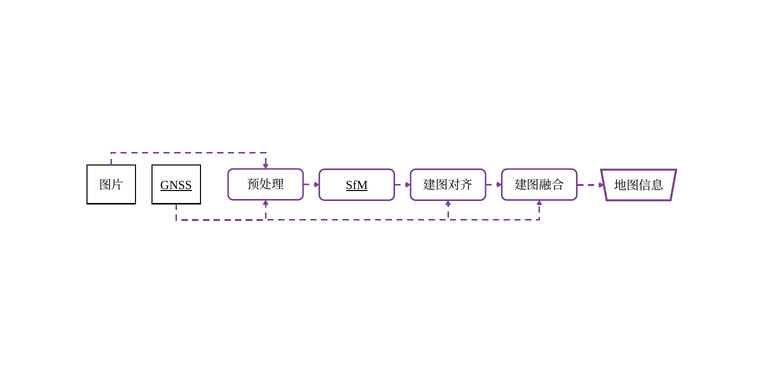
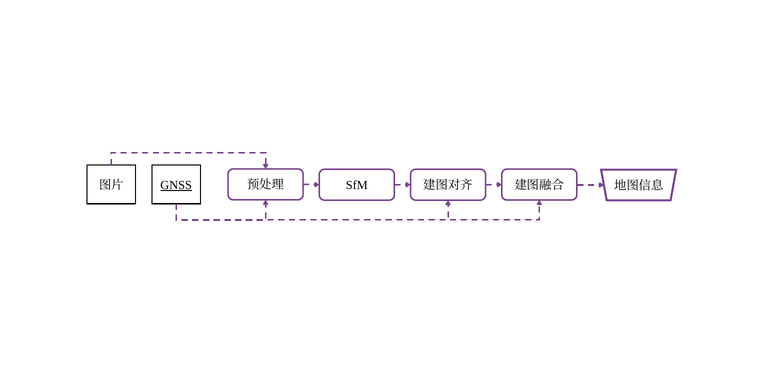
SfM underline: present -> none
